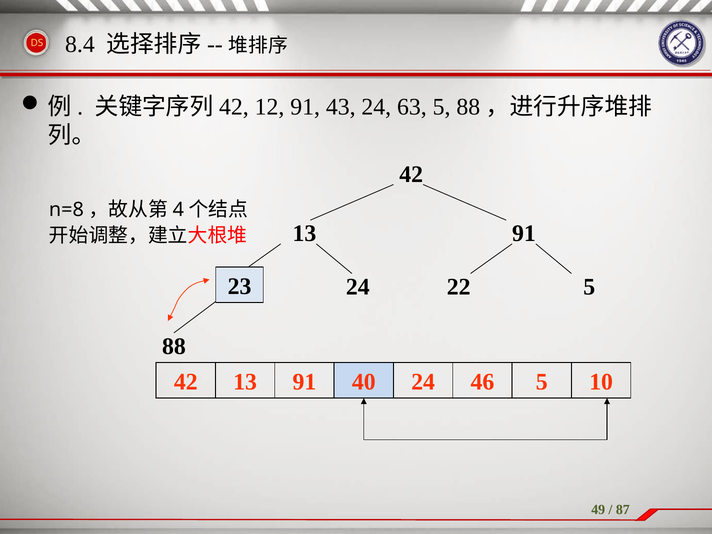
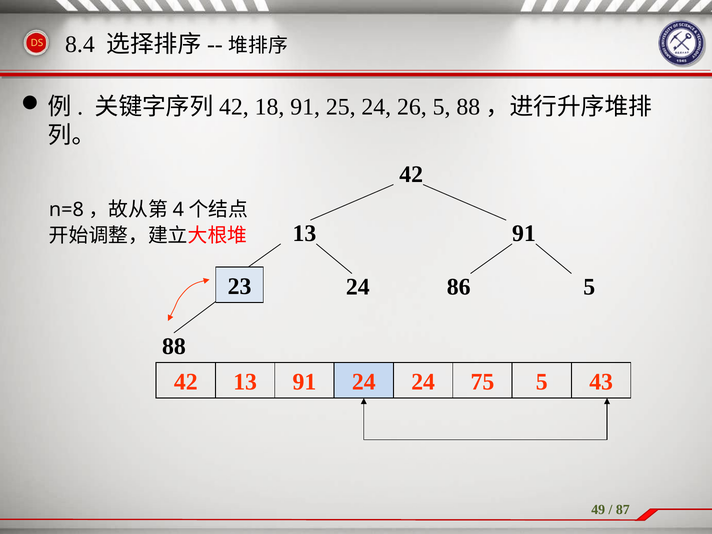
12: 12 -> 18
43: 43 -> 25
63: 63 -> 26
22: 22 -> 86
40 at (364, 382): 40 -> 24
46: 46 -> 75
10: 10 -> 43
